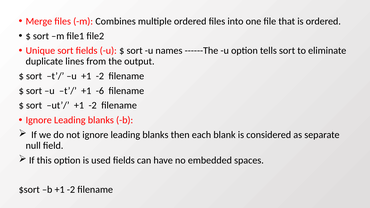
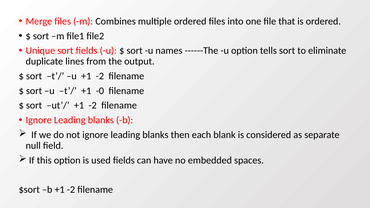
-6: -6 -> -0
